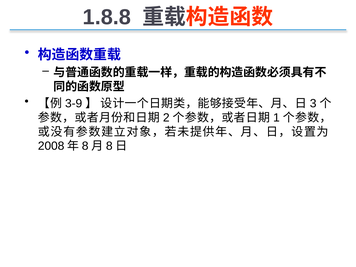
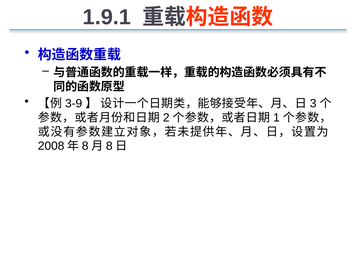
1.8.8: 1.8.8 -> 1.9.1
